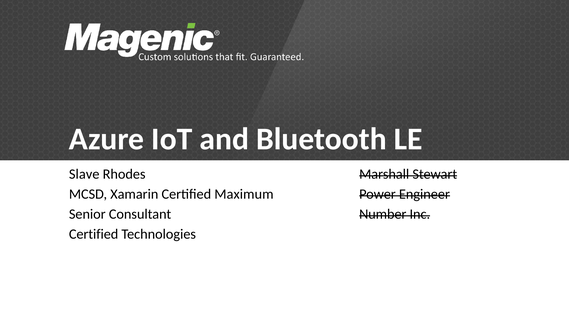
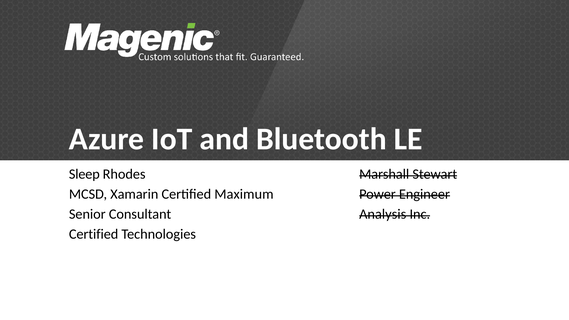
Slave: Slave -> Sleep
Number: Number -> Analysis
